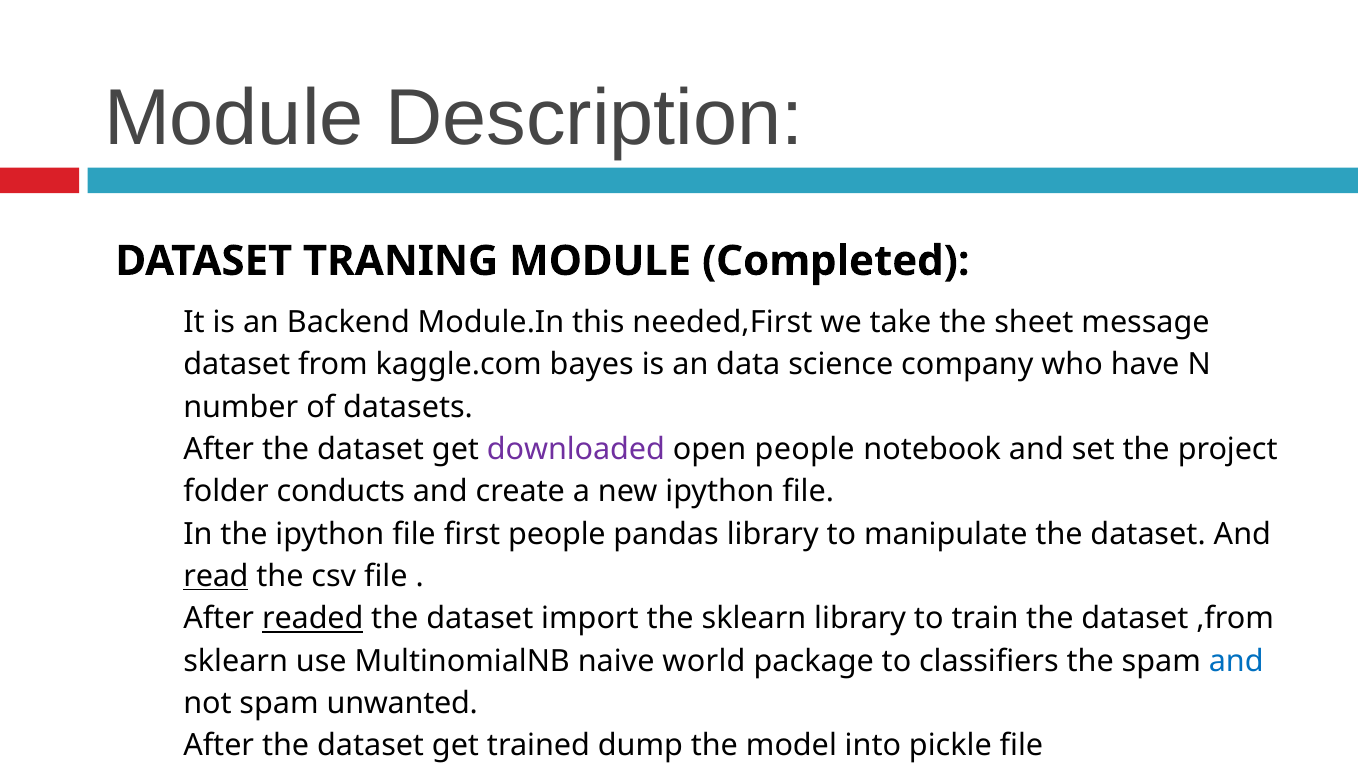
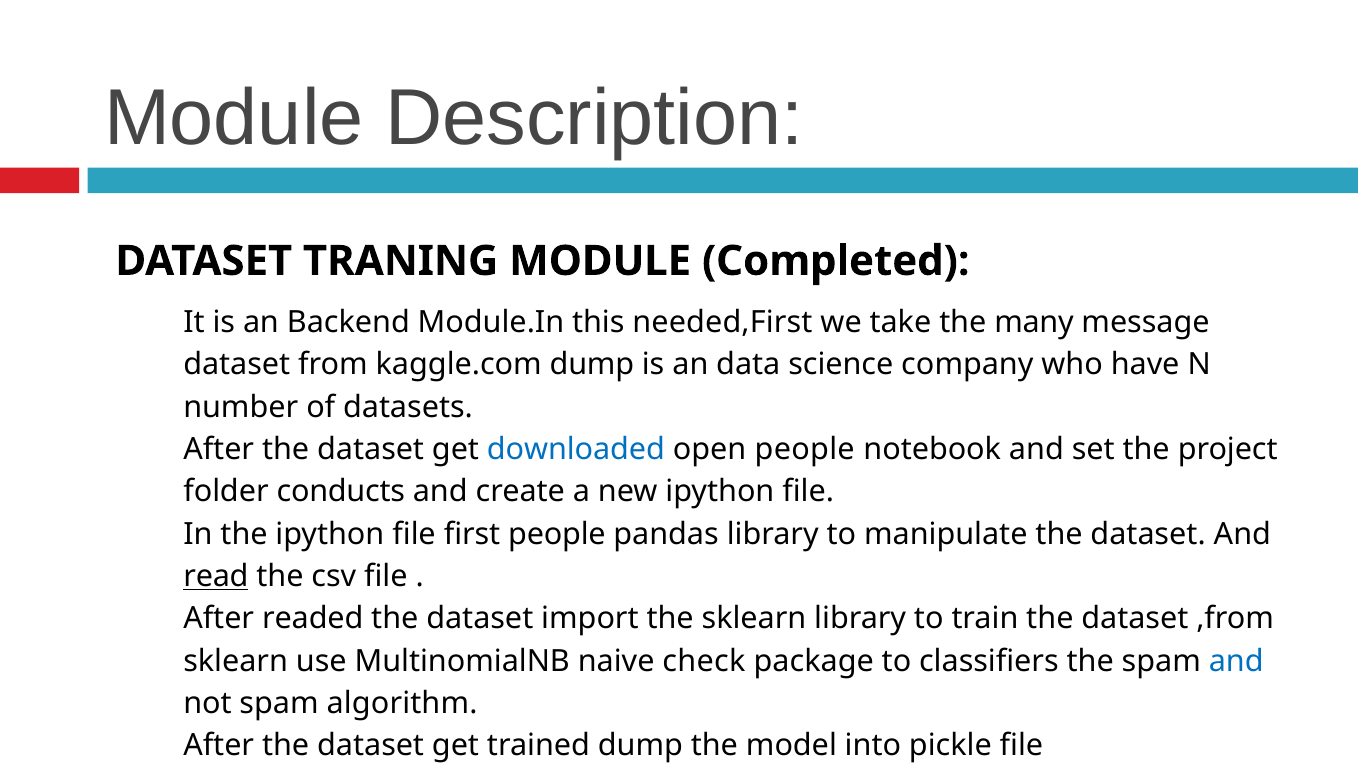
sheet: sheet -> many
kaggle.com bayes: bayes -> dump
downloaded colour: purple -> blue
readed underline: present -> none
world: world -> check
unwanted: unwanted -> algorithm
